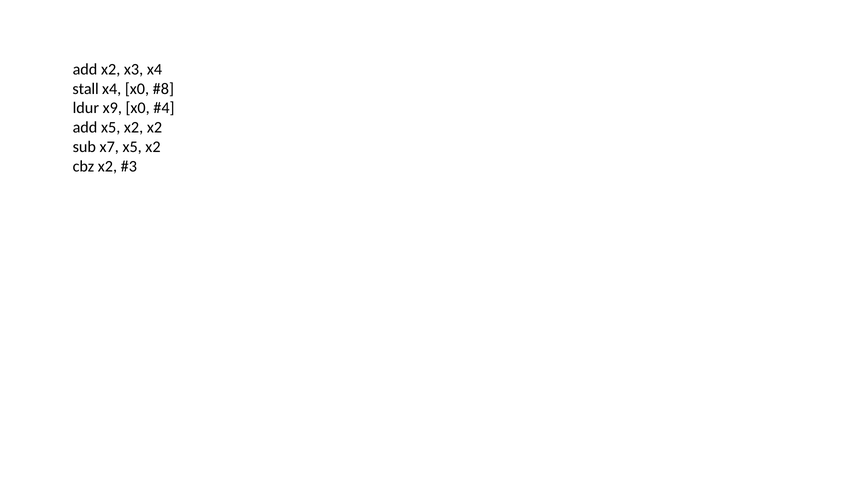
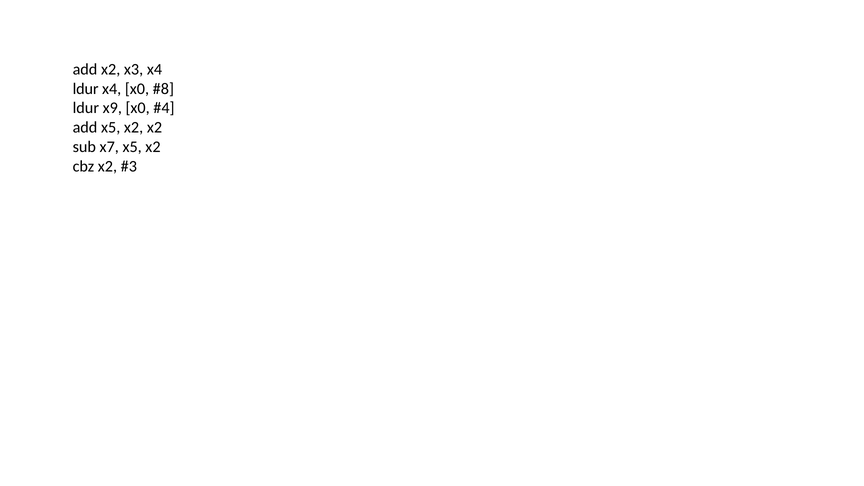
stall at (86, 89): stall -> ldur
